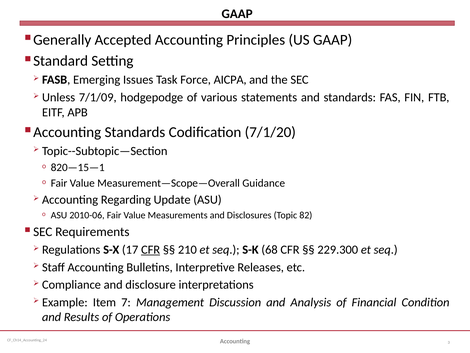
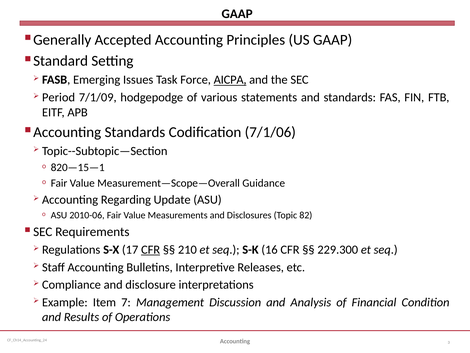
AICPA underline: none -> present
Unless: Unless -> Period
7/1/20: 7/1/20 -> 7/1/06
68: 68 -> 16
